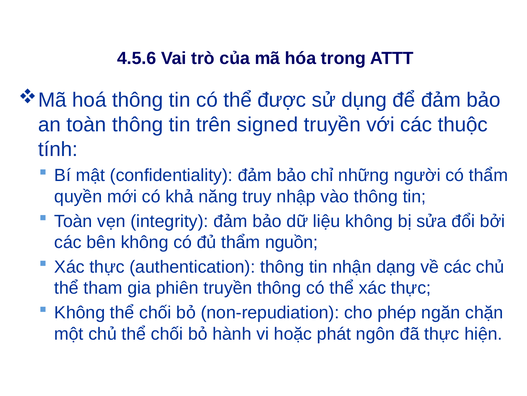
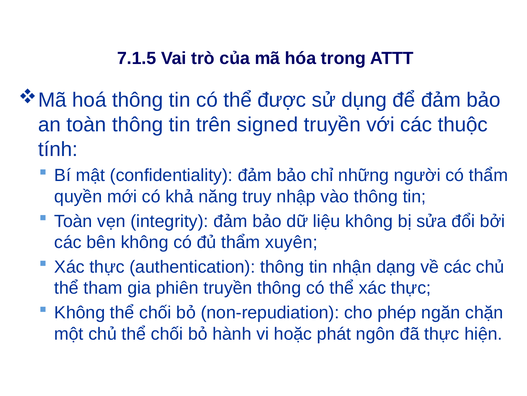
4.5.6: 4.5.6 -> 7.1.5
nguồn: nguồn -> xuyên
